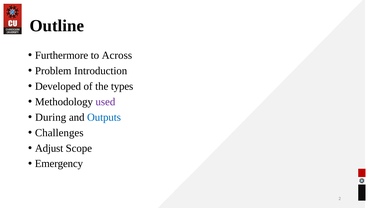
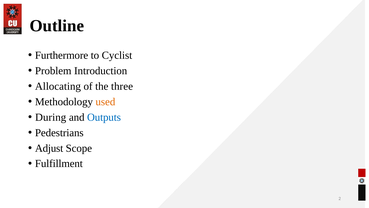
Across: Across -> Cyclist
Developed: Developed -> Allocating
types: types -> three
used colour: purple -> orange
Challenges: Challenges -> Pedestrians
Emergency: Emergency -> Fulfillment
